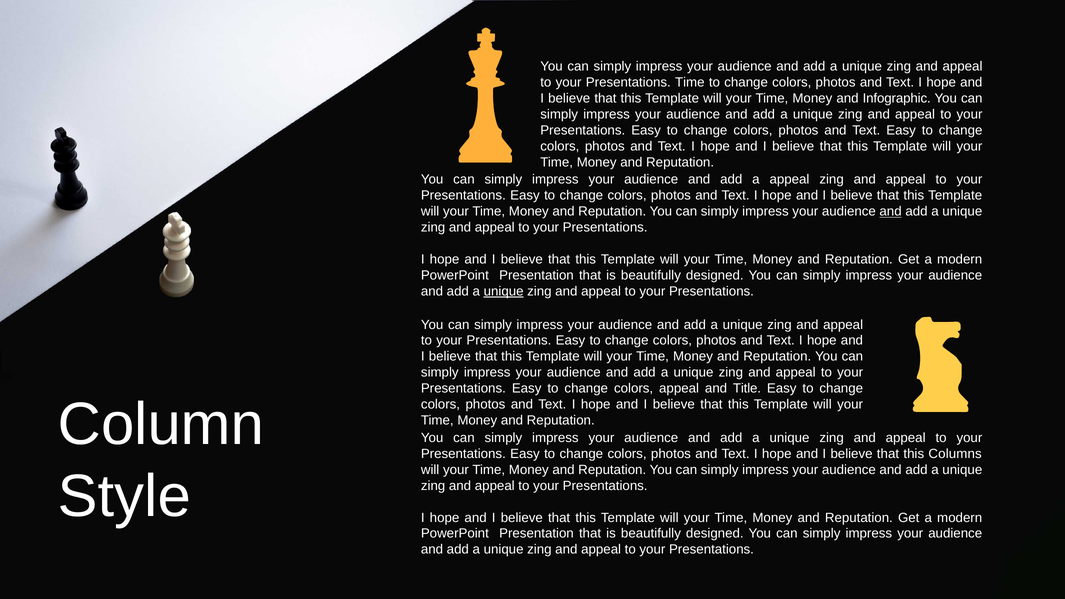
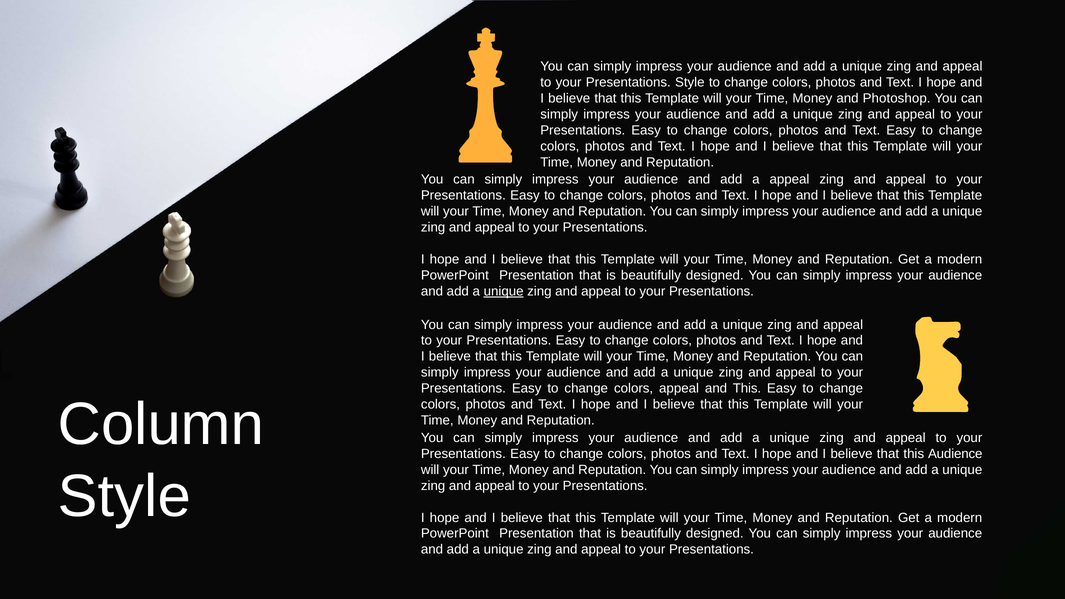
Presentations Time: Time -> Style
Infographic: Infographic -> Photoshop
and at (891, 211) underline: present -> none
and Title: Title -> This
this Columns: Columns -> Audience
